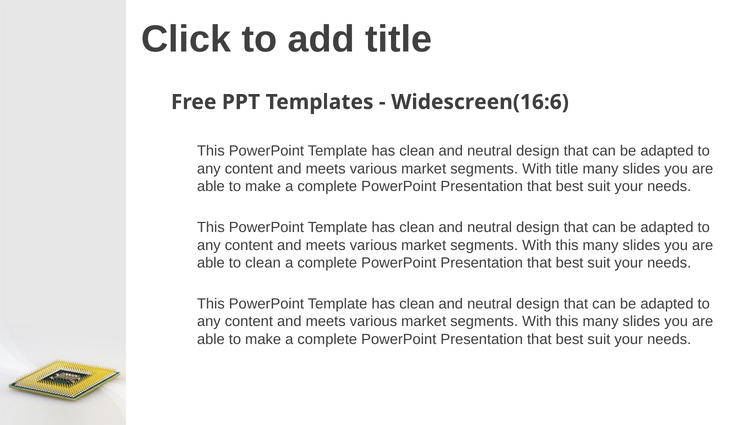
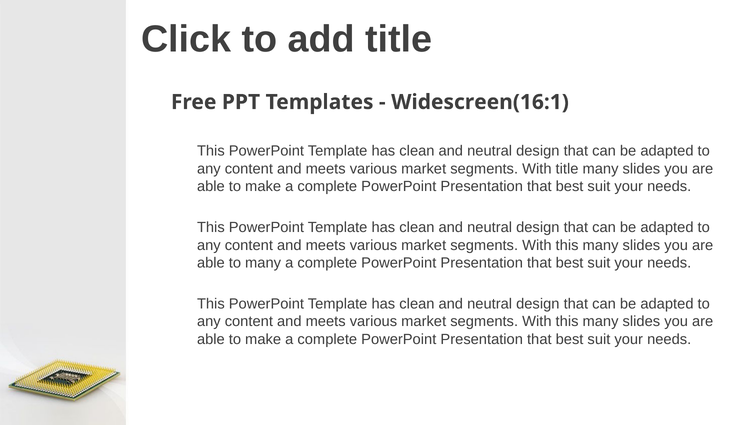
Widescreen(16:6: Widescreen(16:6 -> Widescreen(16:1
to clean: clean -> many
